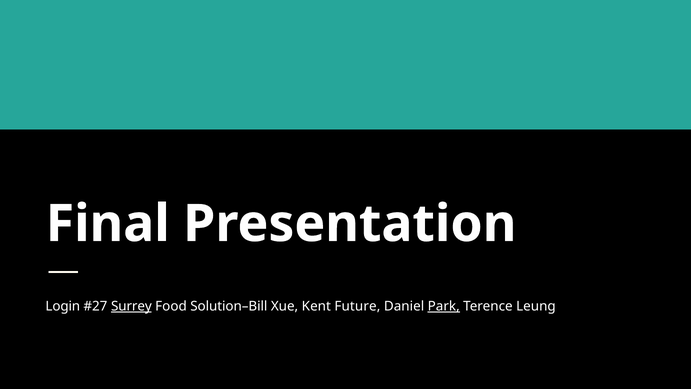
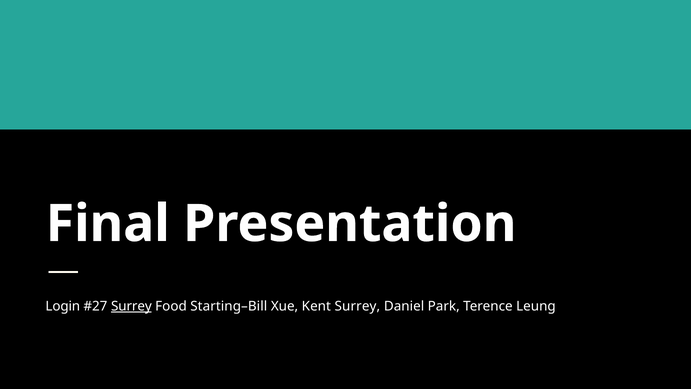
Solution–Bill: Solution–Bill -> Starting–Bill
Kent Future: Future -> Surrey
Park underline: present -> none
